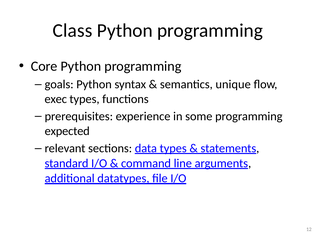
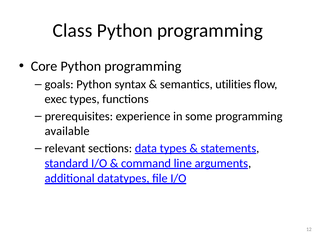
unique: unique -> utilities
expected: expected -> available
